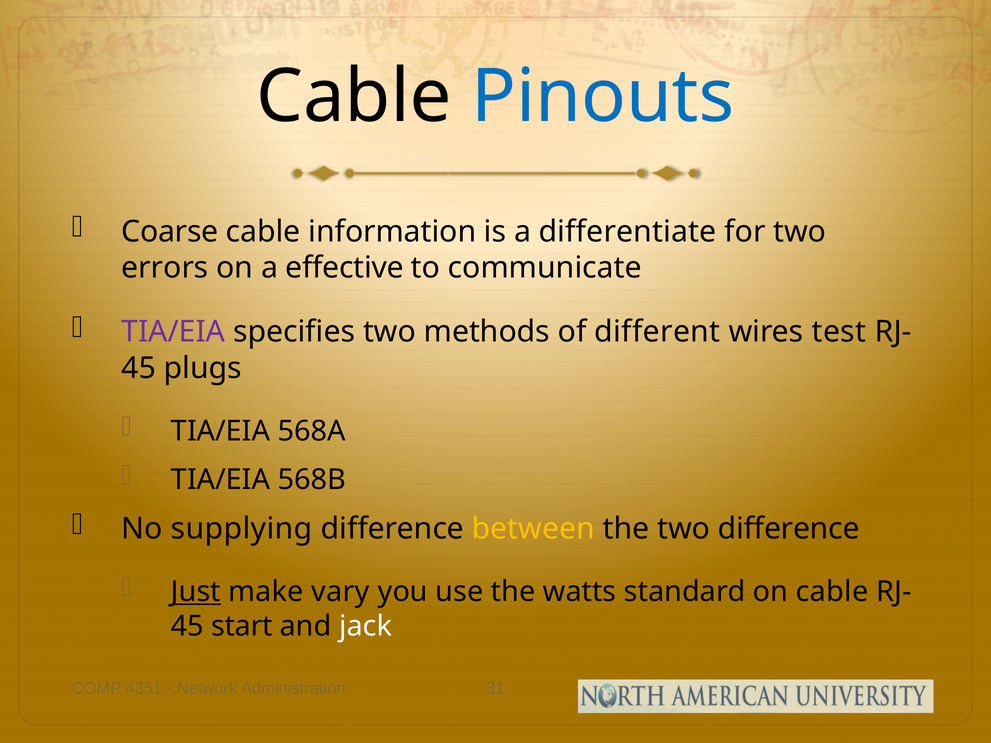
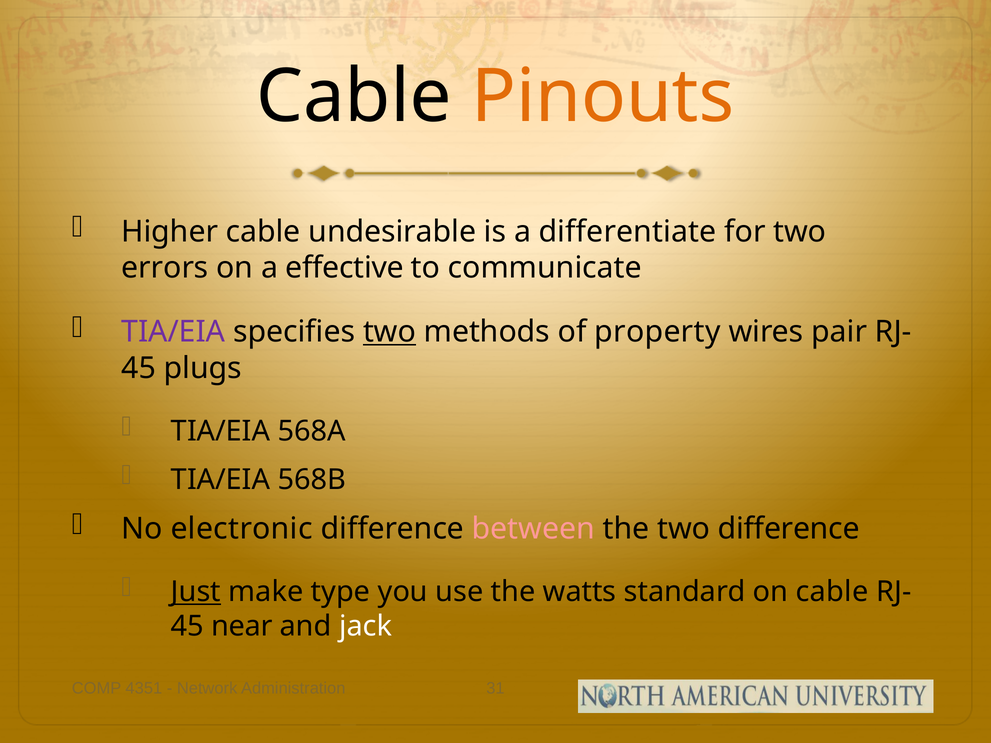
Pinouts colour: blue -> orange
Coarse: Coarse -> Higher
information: information -> undesirable
two at (390, 332) underline: none -> present
different: different -> property
test: test -> pair
supplying: supplying -> electronic
between colour: yellow -> pink
vary: vary -> type
start: start -> near
